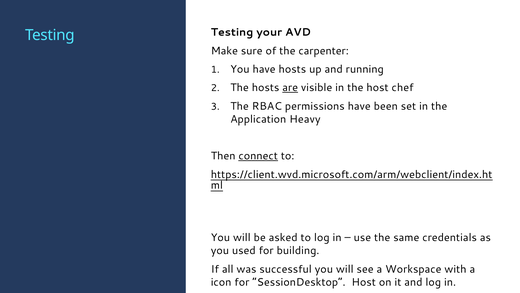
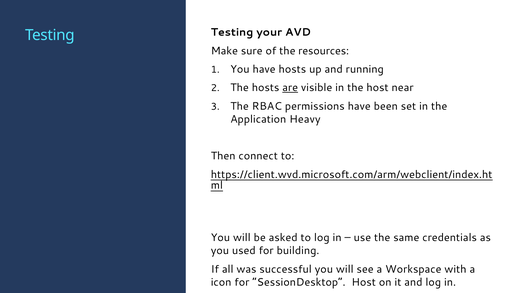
carpenter: carpenter -> resources
chef: chef -> near
connect underline: present -> none
